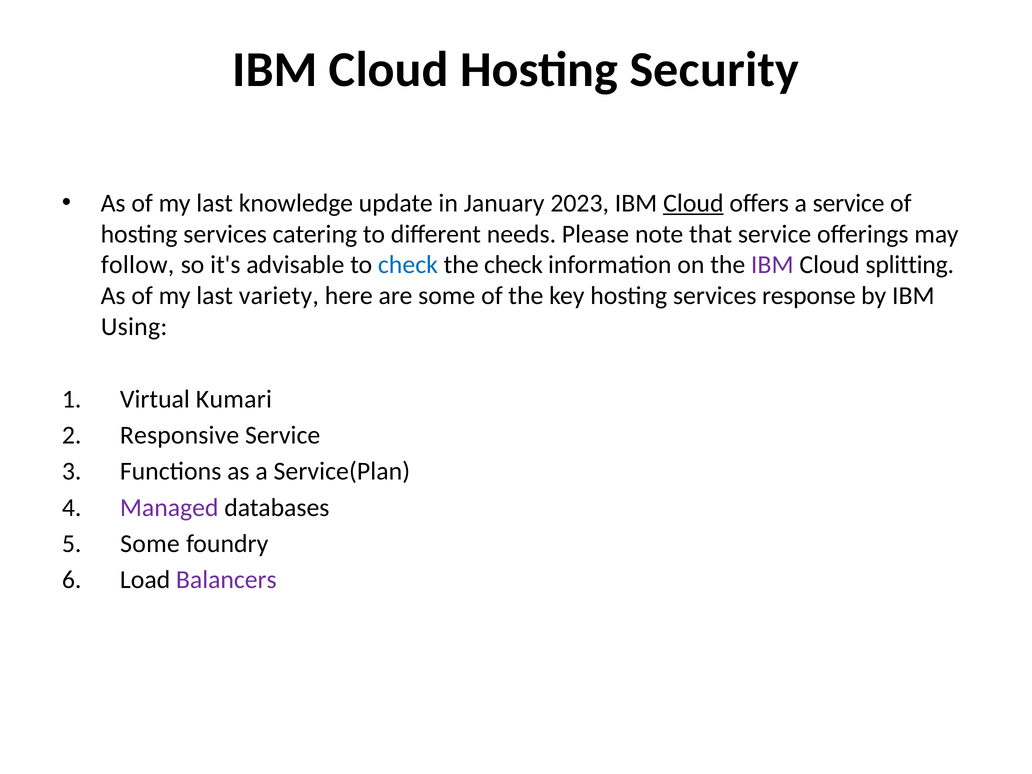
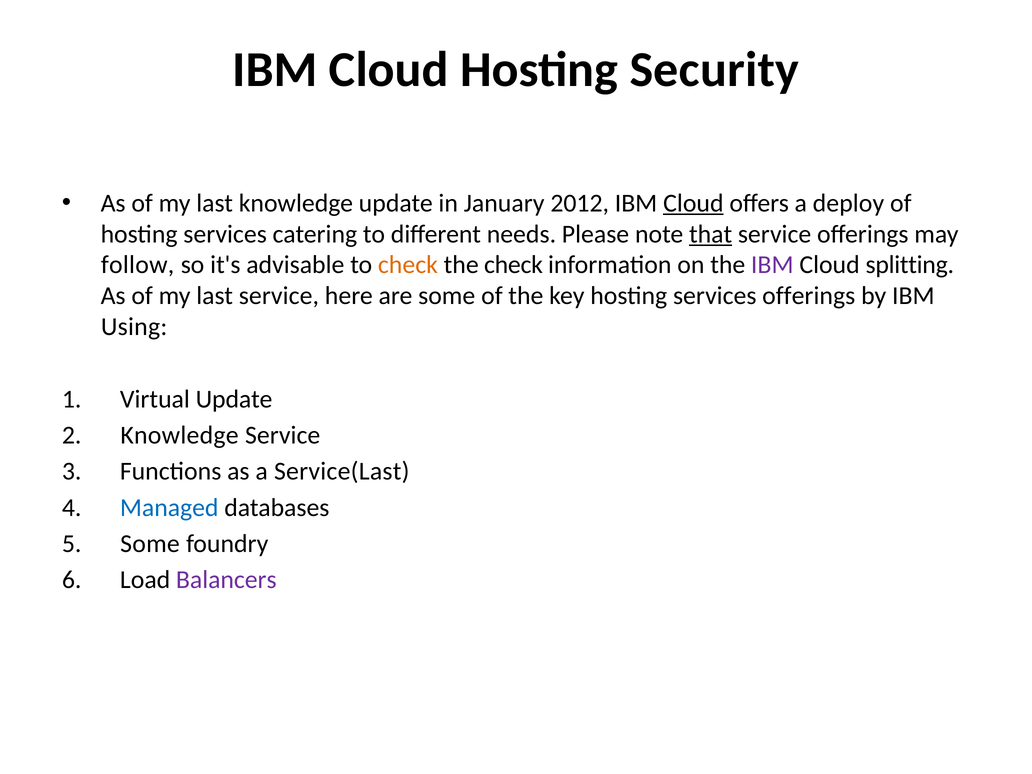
2023: 2023 -> 2012
a service: service -> deploy
that underline: none -> present
check at (408, 265) colour: blue -> orange
last variety: variety -> service
services response: response -> offerings
Virtual Kumari: Kumari -> Update
Responsive at (180, 435): Responsive -> Knowledge
Service(Plan: Service(Plan -> Service(Last
Managed colour: purple -> blue
